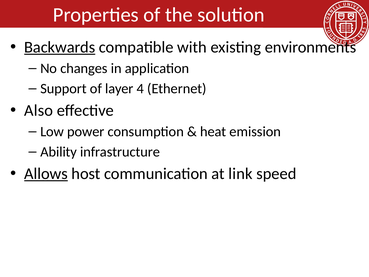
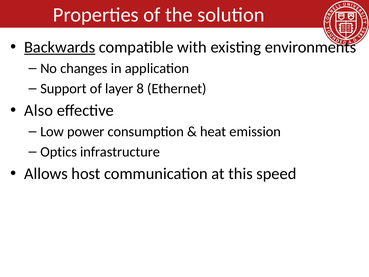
4: 4 -> 8
Ability: Ability -> Optics
Allows underline: present -> none
link: link -> this
